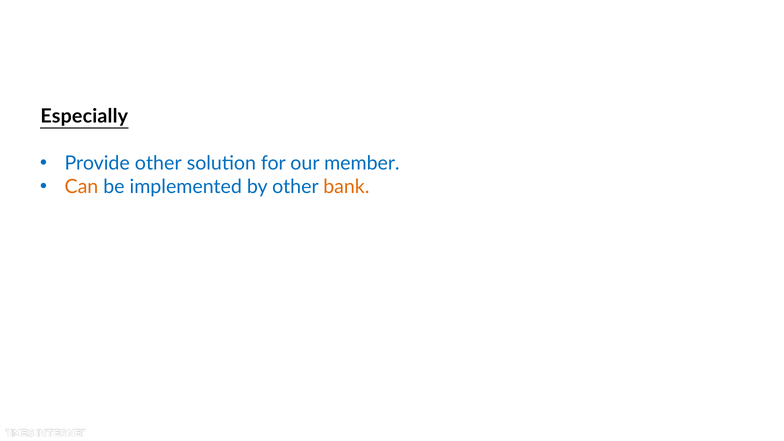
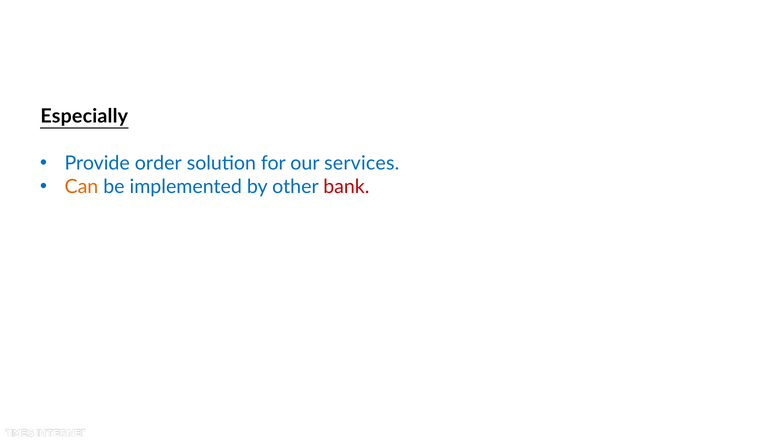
Provide other: other -> order
member: member -> services
bank colour: orange -> red
